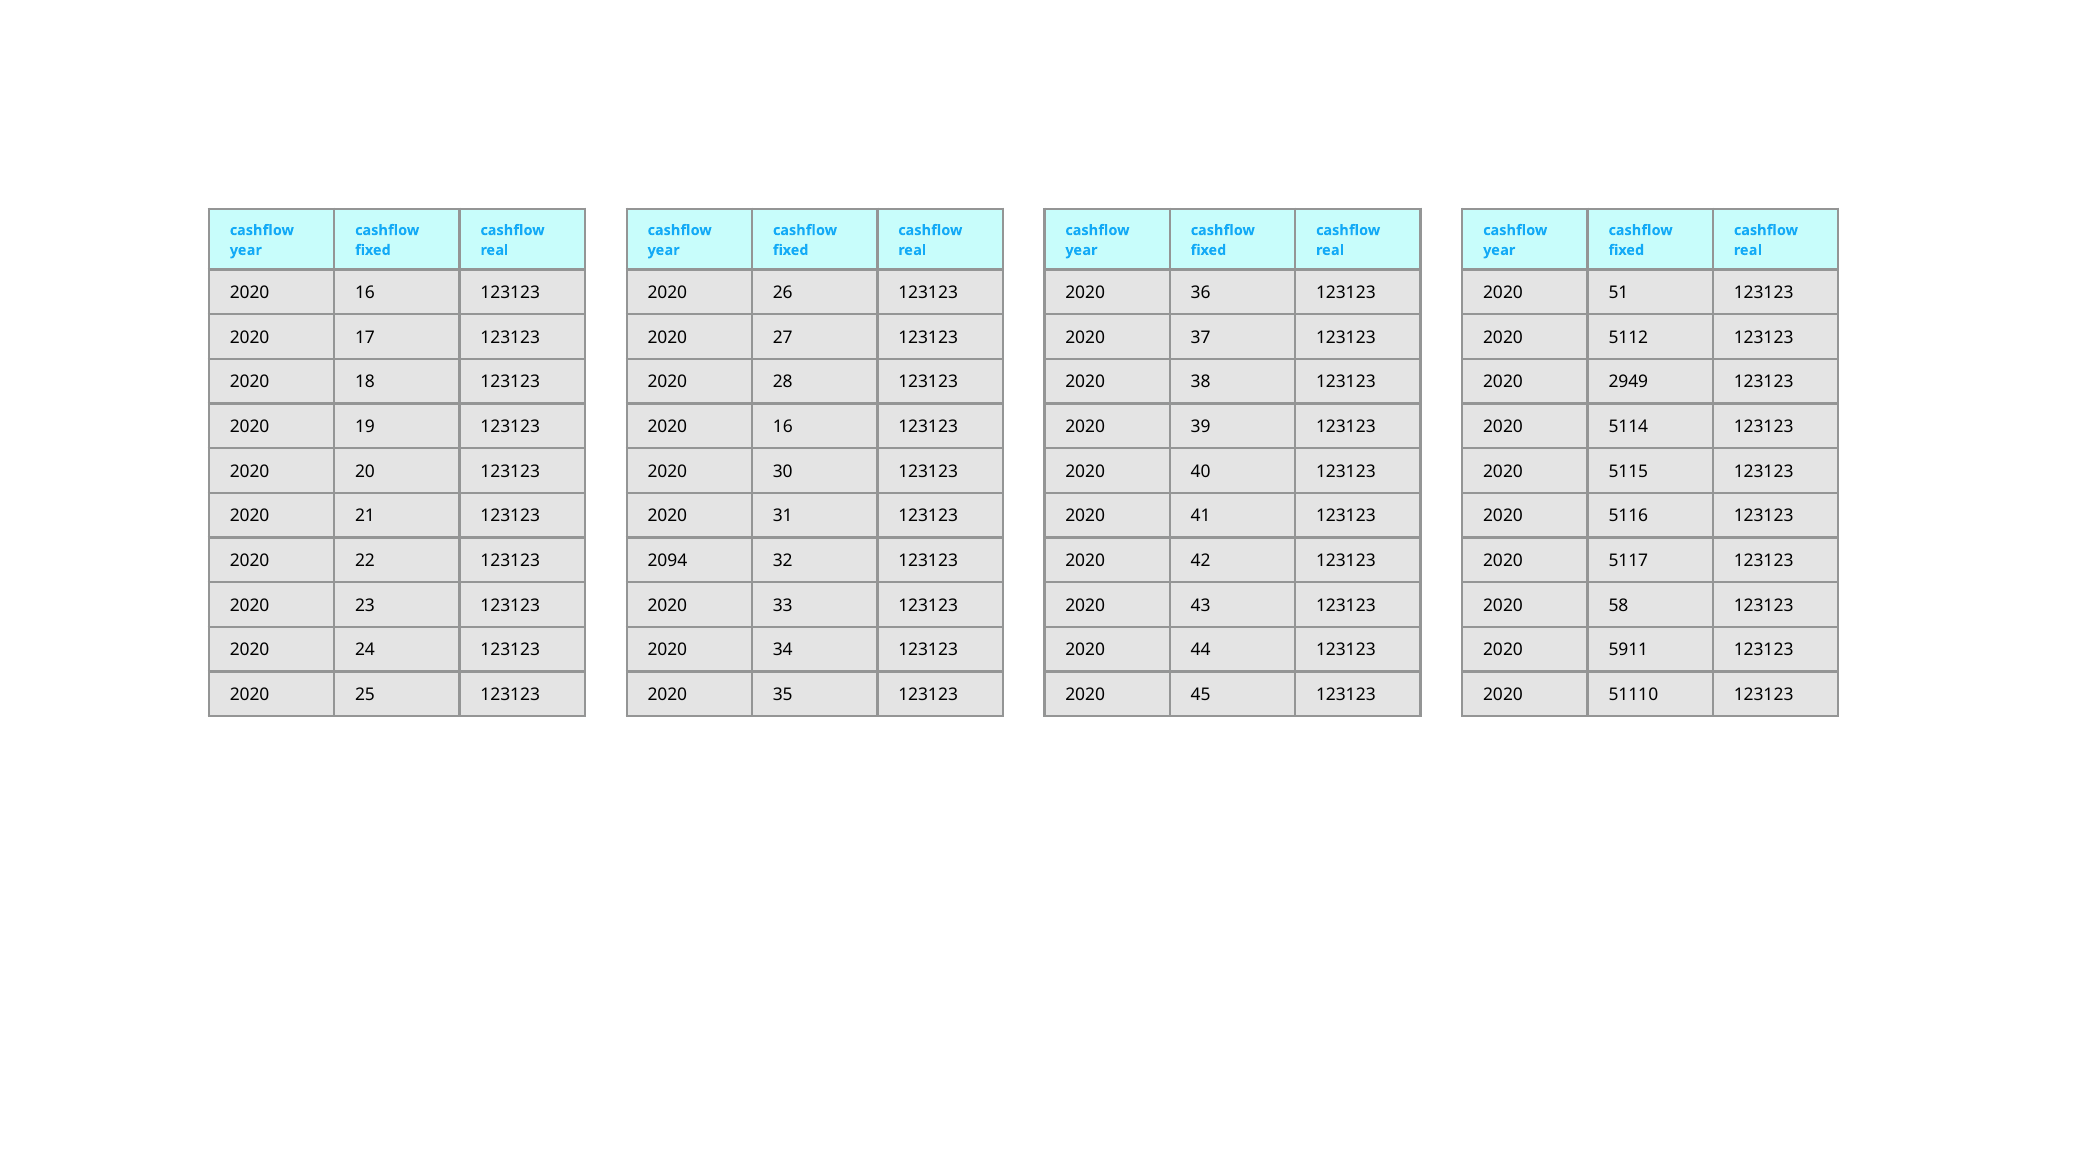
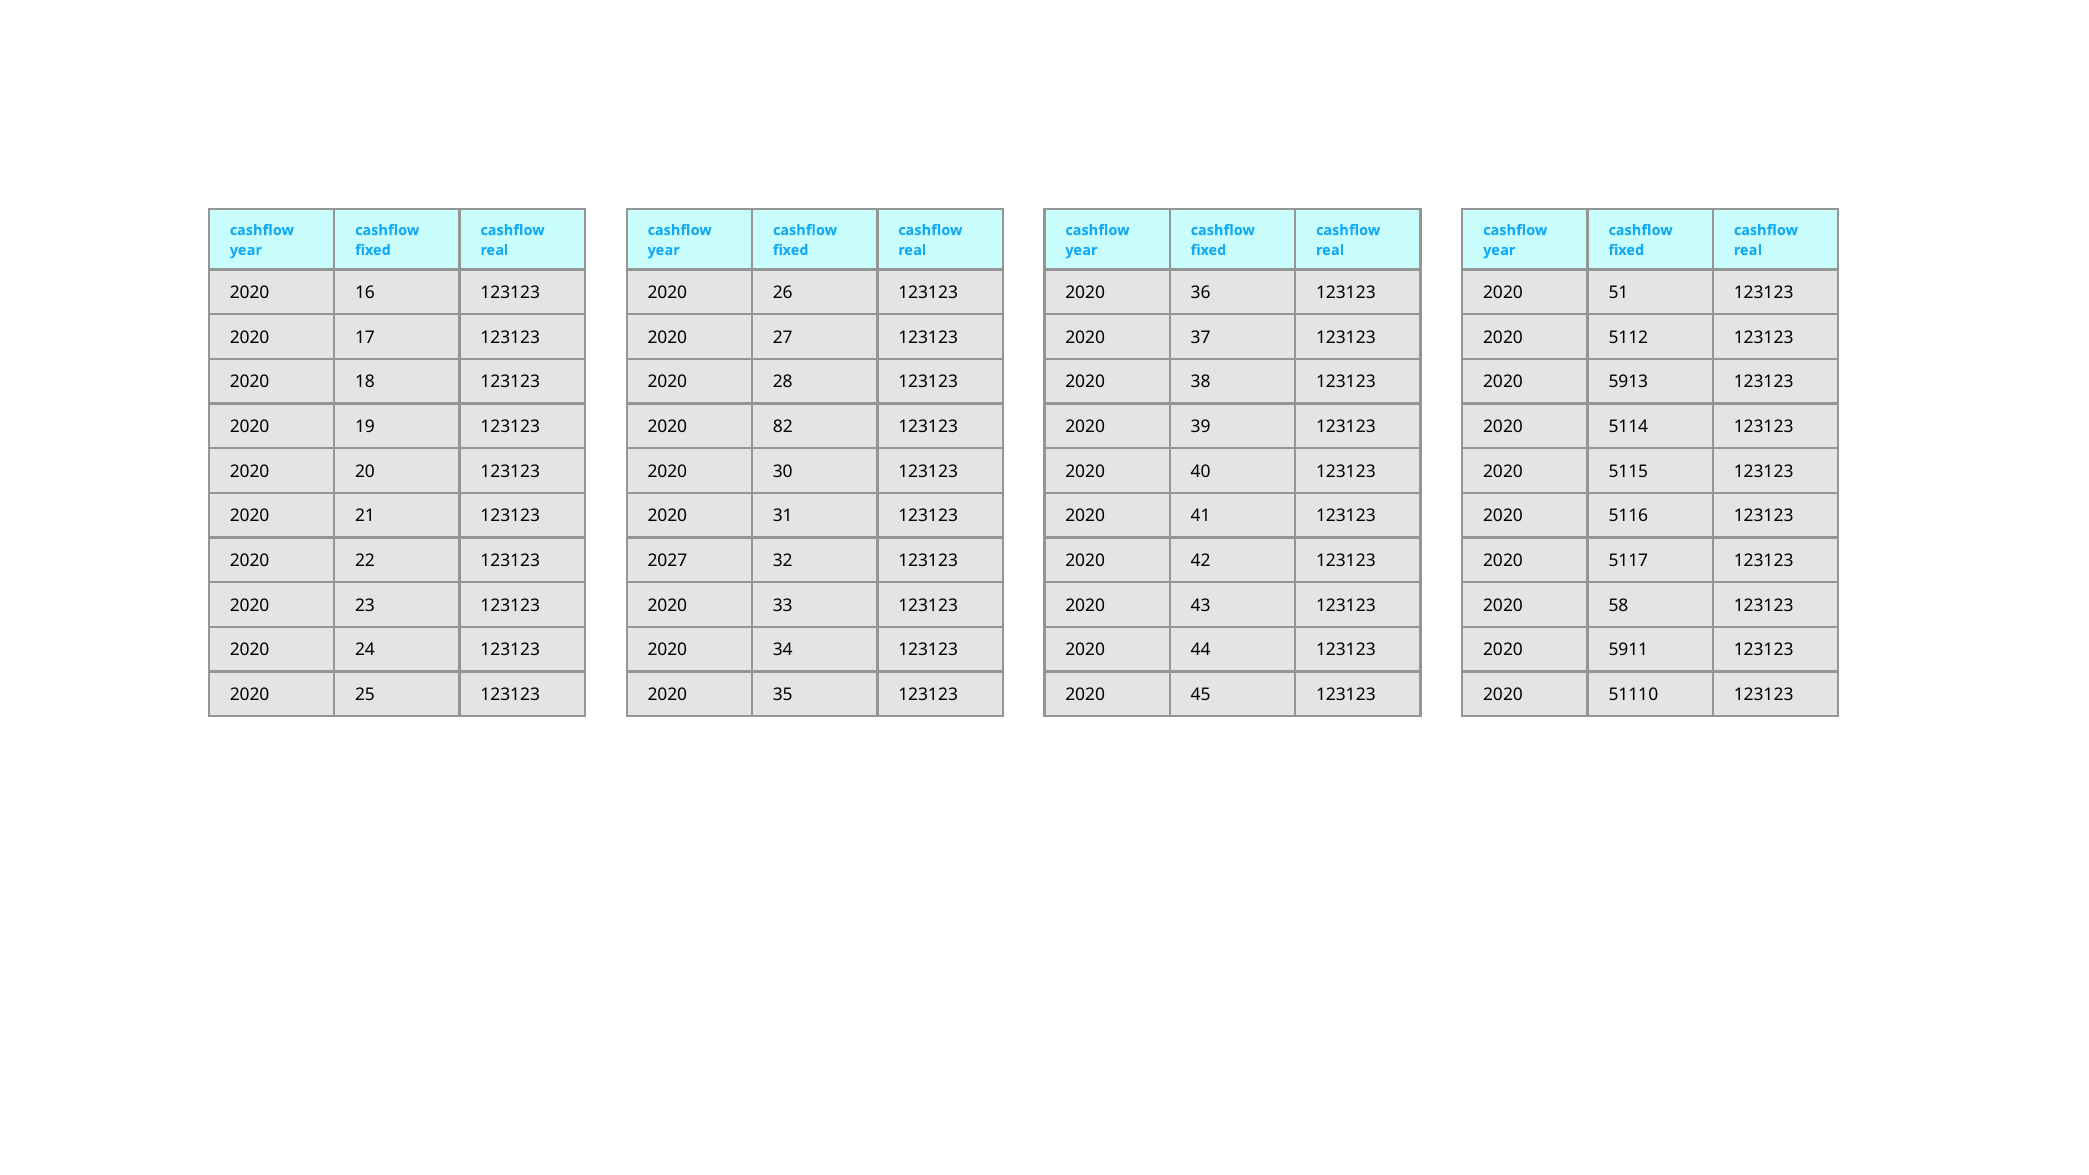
2949: 2949 -> 5913
16 at (783, 427): 16 -> 82
2094: 2094 -> 2027
